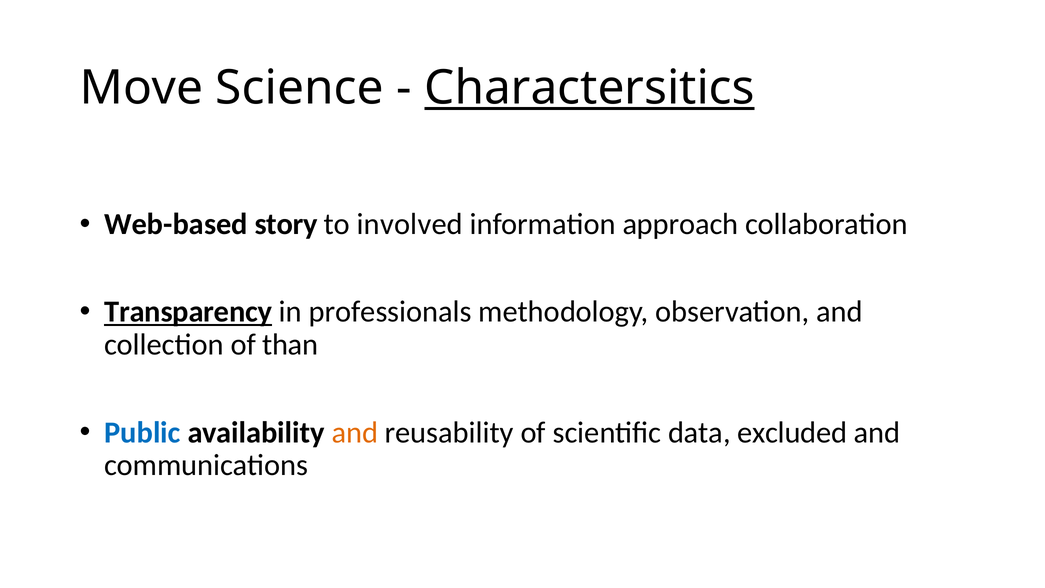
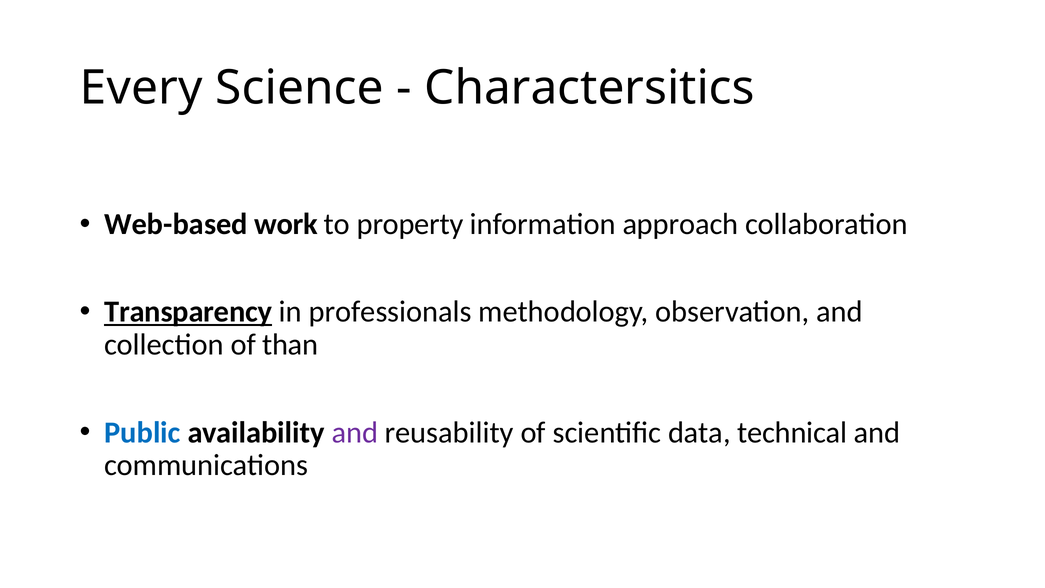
Move: Move -> Every
Charactersitics underline: present -> none
story: story -> work
involved: involved -> property
and at (355, 432) colour: orange -> purple
excluded: excluded -> technical
